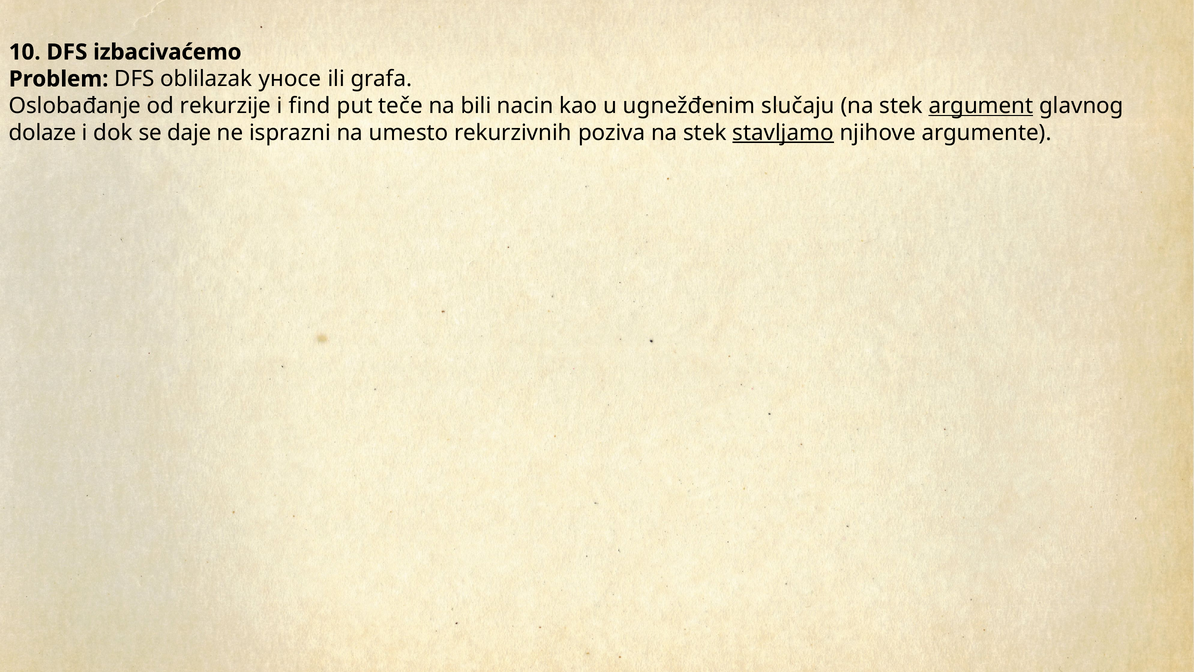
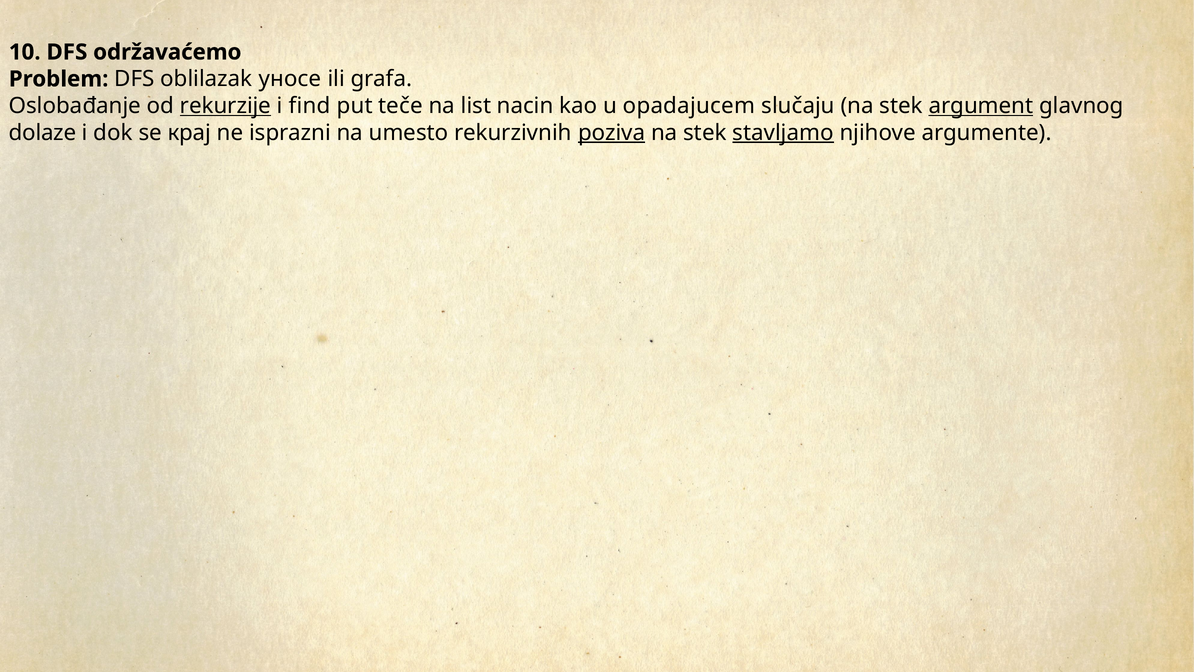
izbacivaćemo: izbacivaćemo -> održavaćemo
rekurzije underline: none -> present
bili: bili -> list
ugnežđenim: ugnežđenim -> opadajucem
daje: daje -> крај
poziva underline: none -> present
